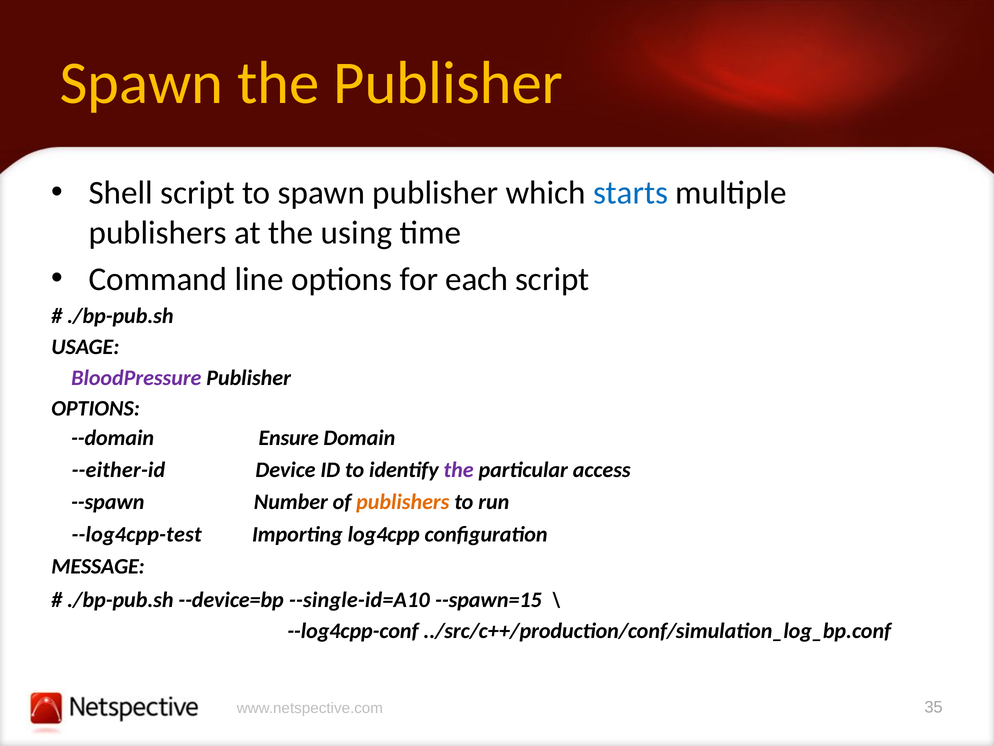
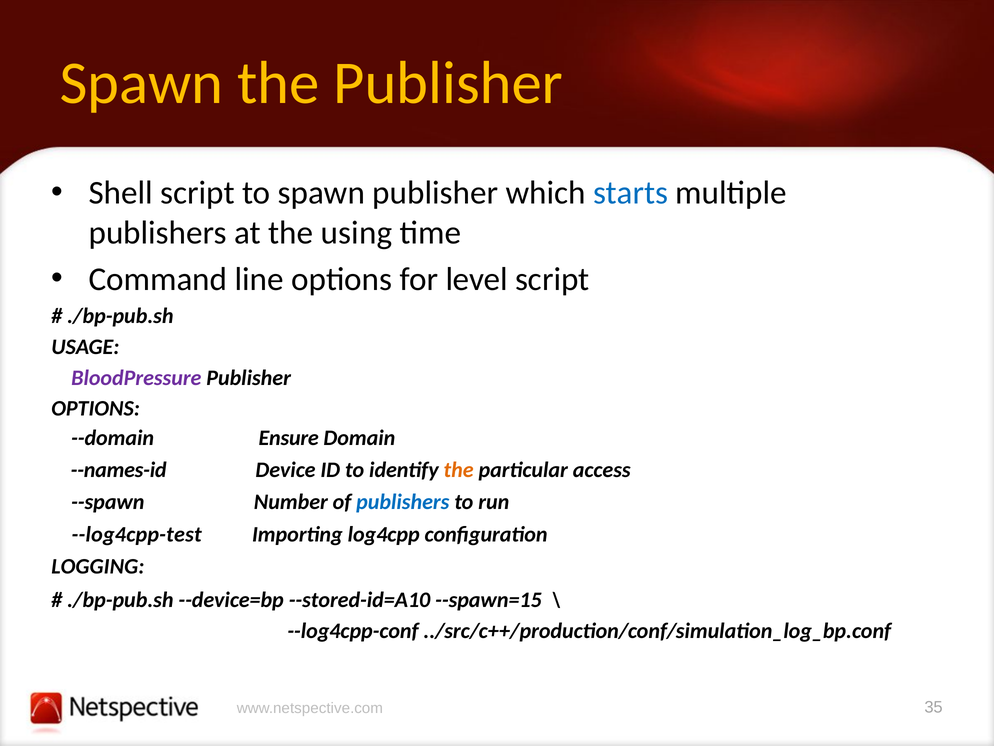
each: each -> level
--either-id: --either-id -> --names-id
the at (459, 470) colour: purple -> orange
publishers at (403, 502) colour: orange -> blue
MESSAGE: MESSAGE -> LOGGING
--single-id=A10: --single-id=A10 -> --stored-id=A10
